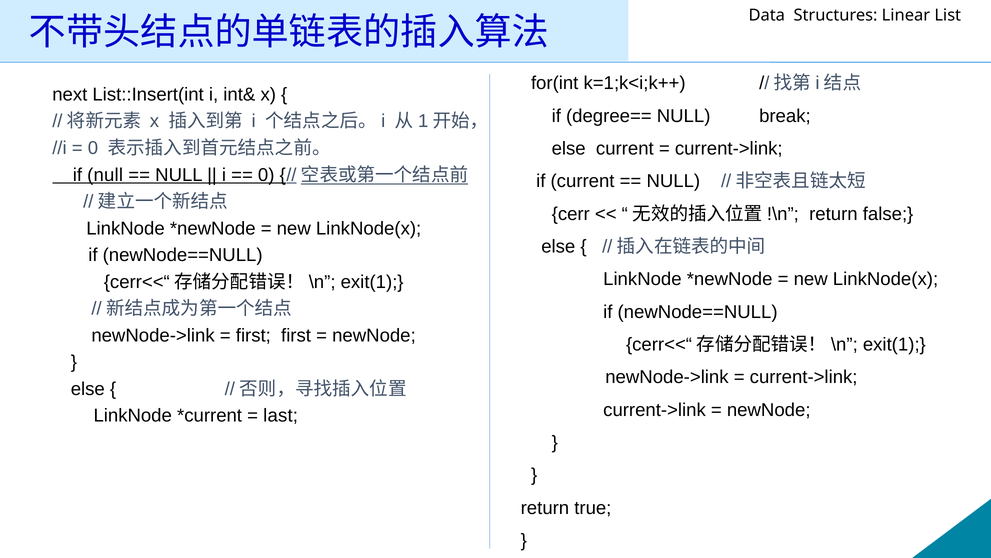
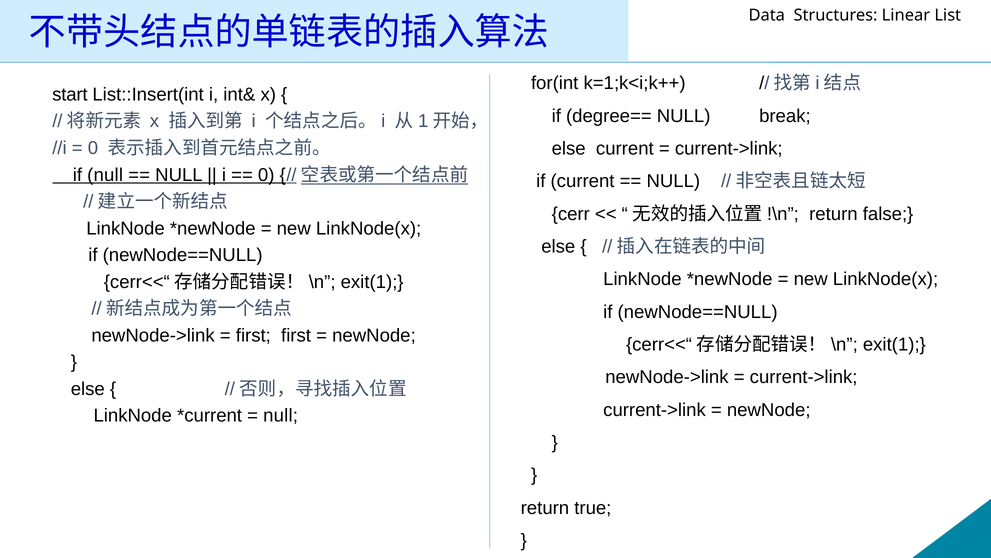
next: next -> start
last at (281, 415): last -> null
